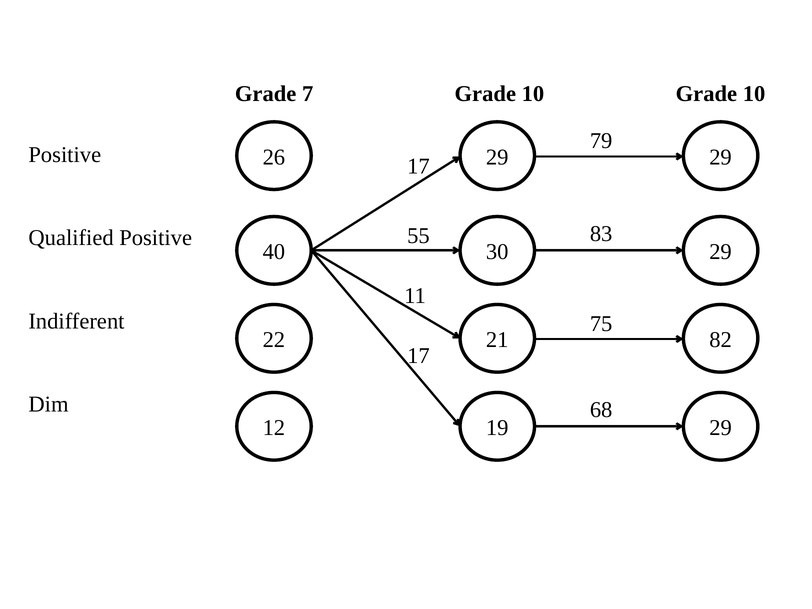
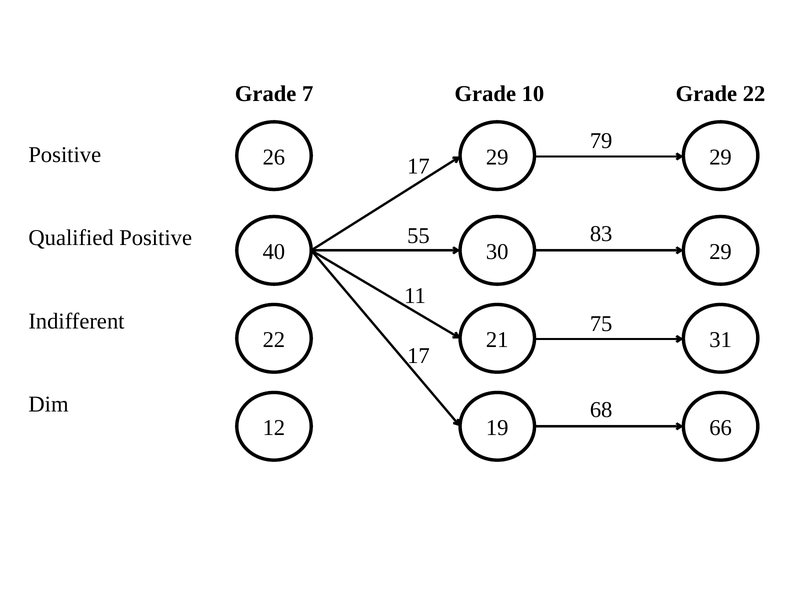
10 Grade 10: 10 -> 22
82: 82 -> 31
19 29: 29 -> 66
